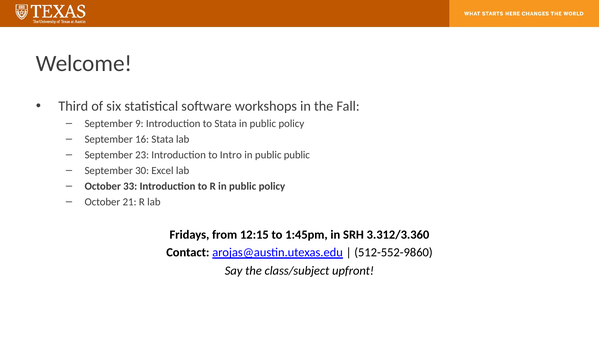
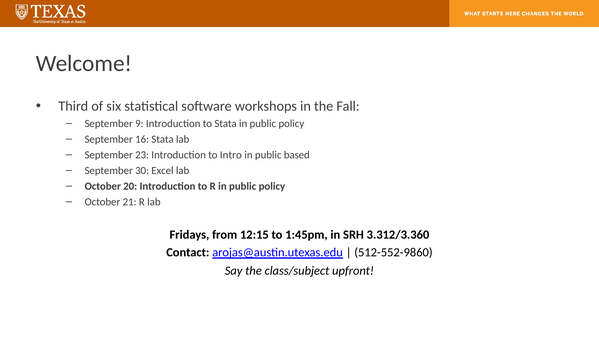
public public: public -> based
33: 33 -> 20
